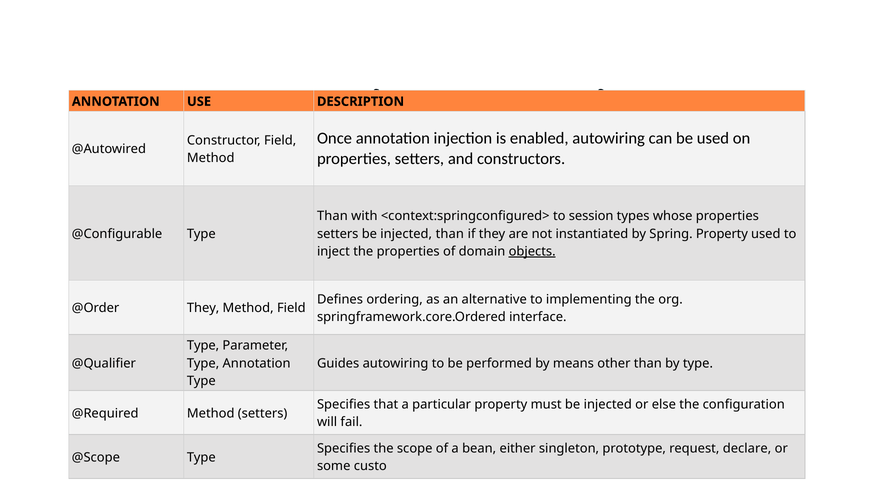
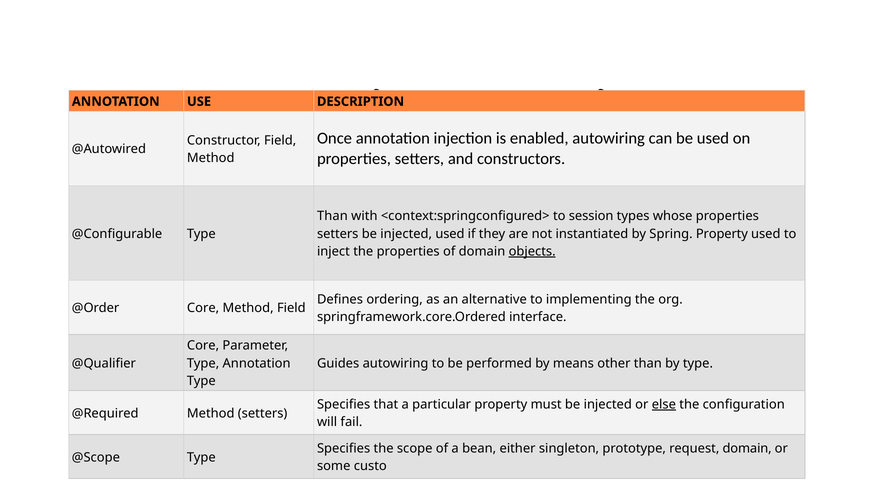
injected than: than -> used
@Order They: They -> Core
Type at (203, 346): Type -> Core
else underline: none -> present
request declare: declare -> domain
